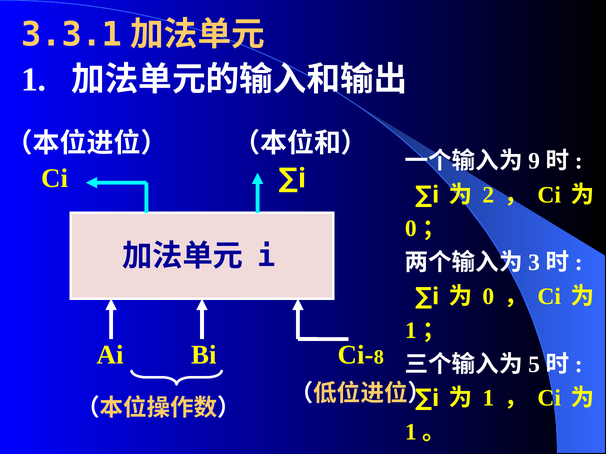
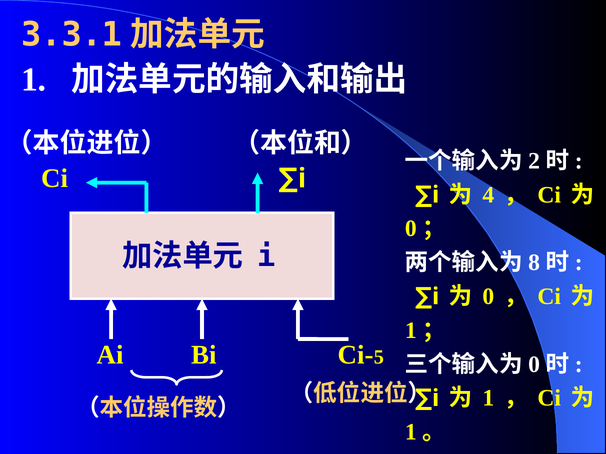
9: 9 -> 2
2: 2 -> 4
3: 3 -> 8
8: 8 -> 5
5 at (534, 365): 5 -> 0
